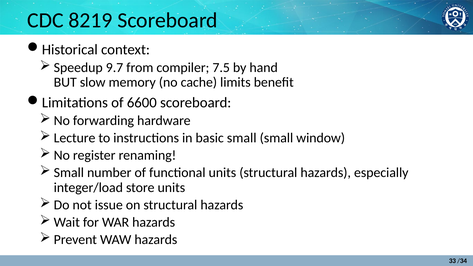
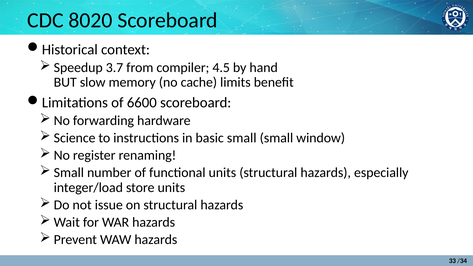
8219: 8219 -> 8020
9.7: 9.7 -> 3.7
7.5: 7.5 -> 4.5
Lecture: Lecture -> Science
